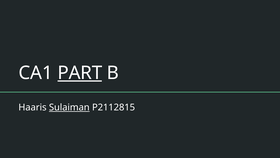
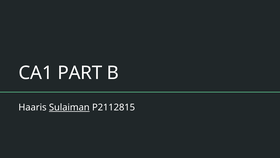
PART underline: present -> none
